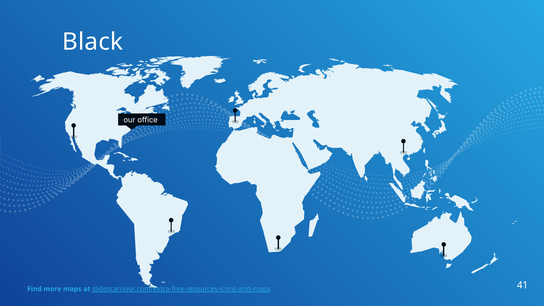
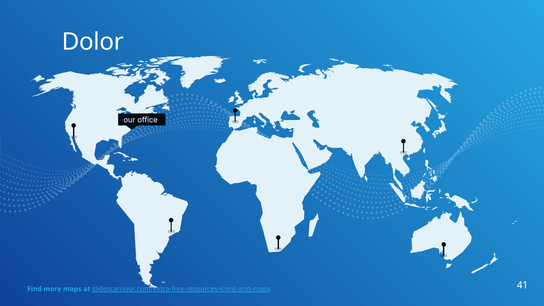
Black: Black -> Dolor
